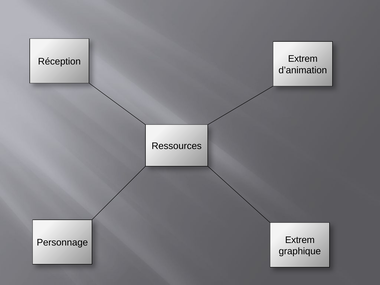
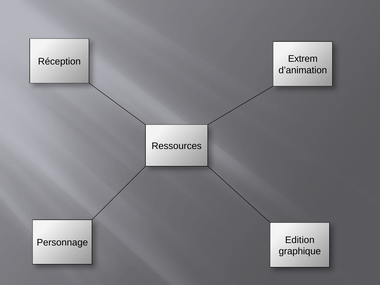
Personnage Extrem: Extrem -> Edition
